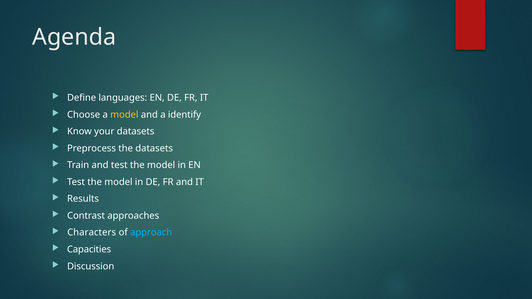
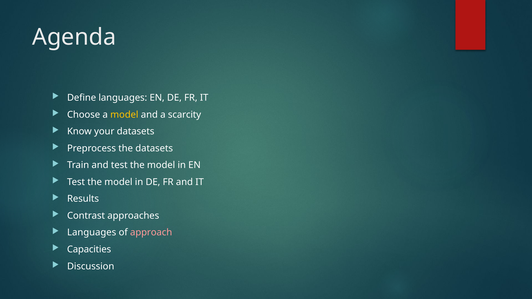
identify: identify -> scarcity
Characters at (92, 233): Characters -> Languages
approach colour: light blue -> pink
